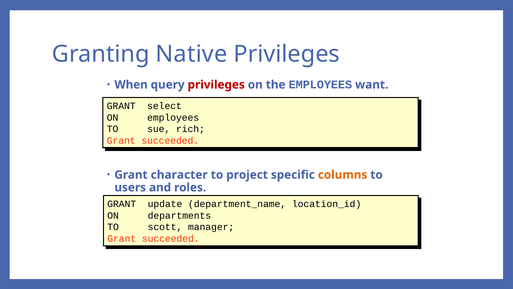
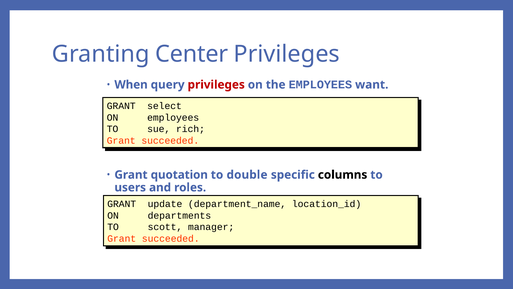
Native: Native -> Center
character: character -> quotation
project: project -> double
columns colour: orange -> black
